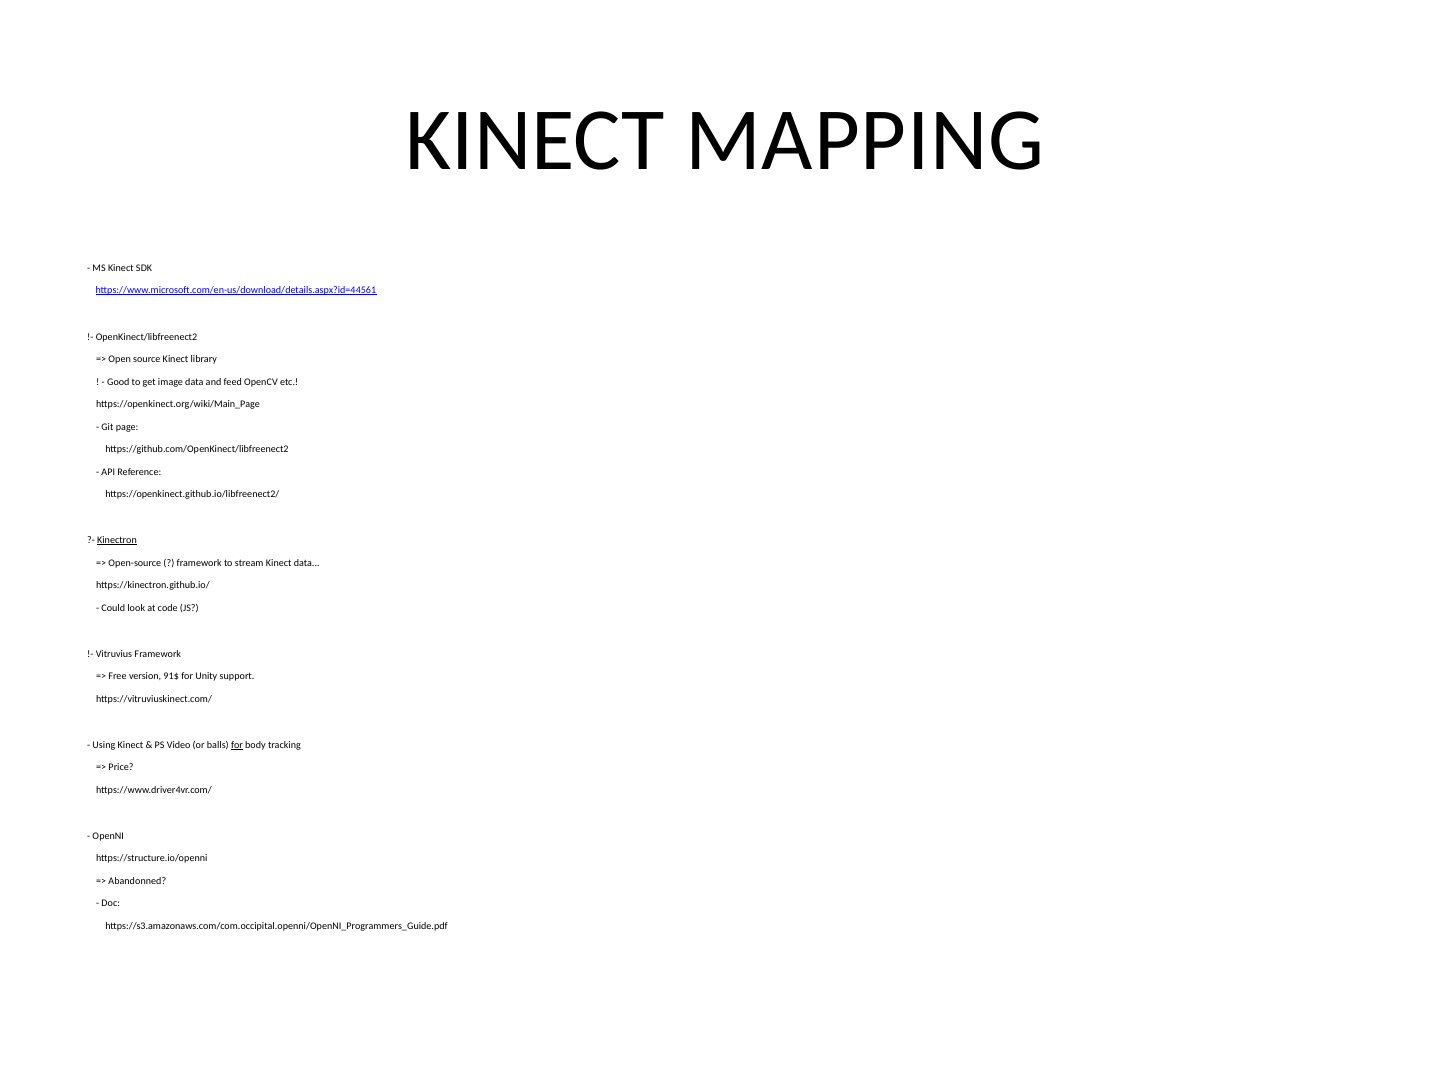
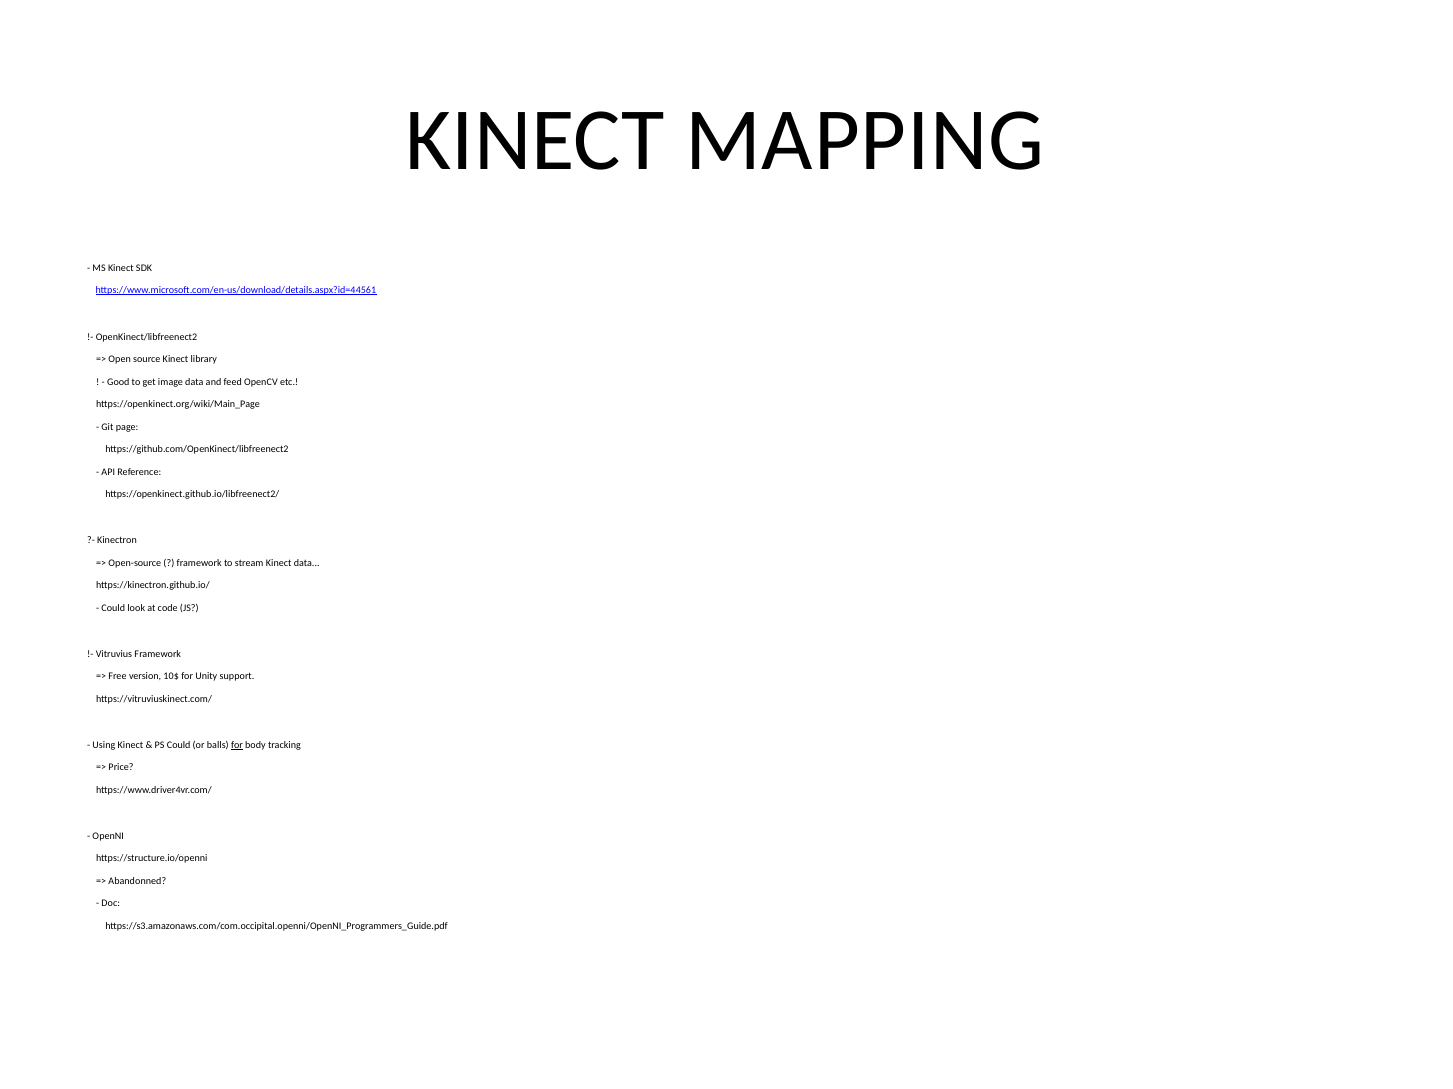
Kinectron underline: present -> none
91$: 91$ -> 10$
PS Video: Video -> Could
